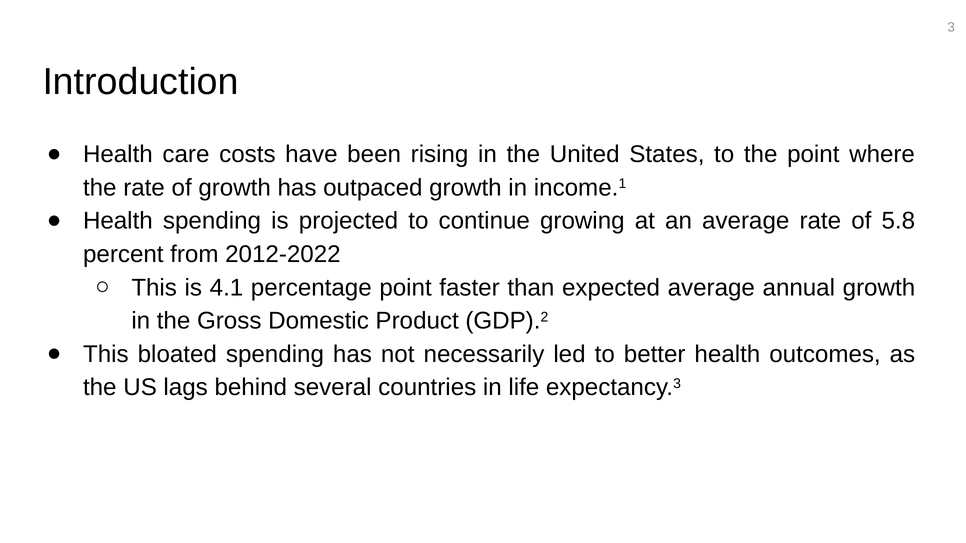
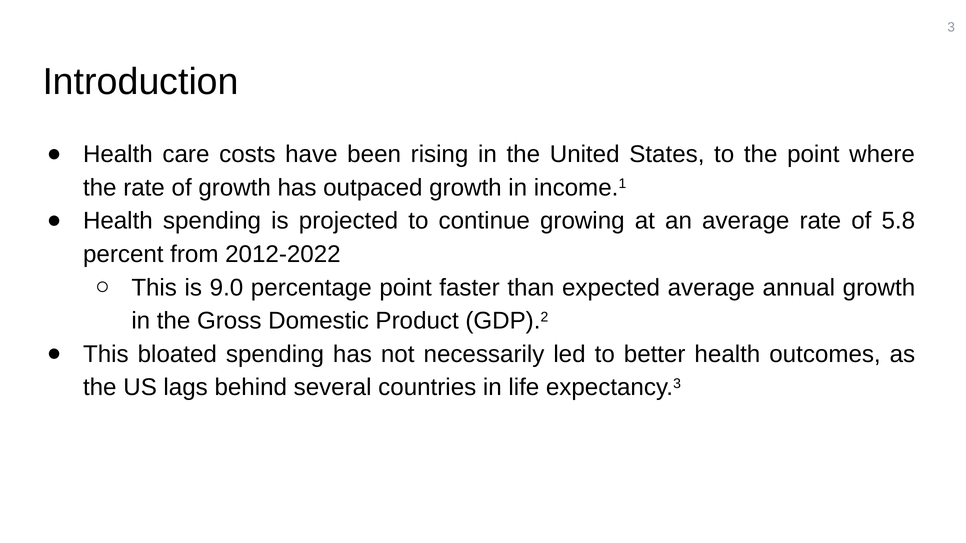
4.1: 4.1 -> 9.0
